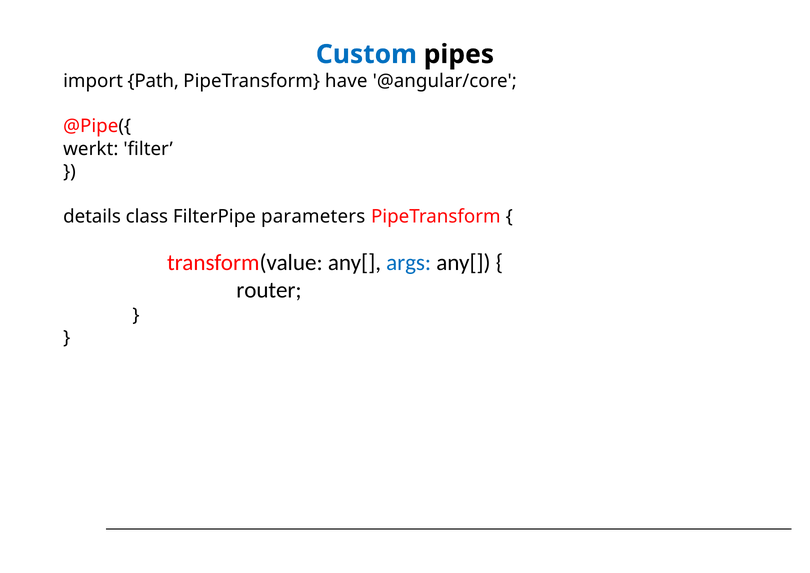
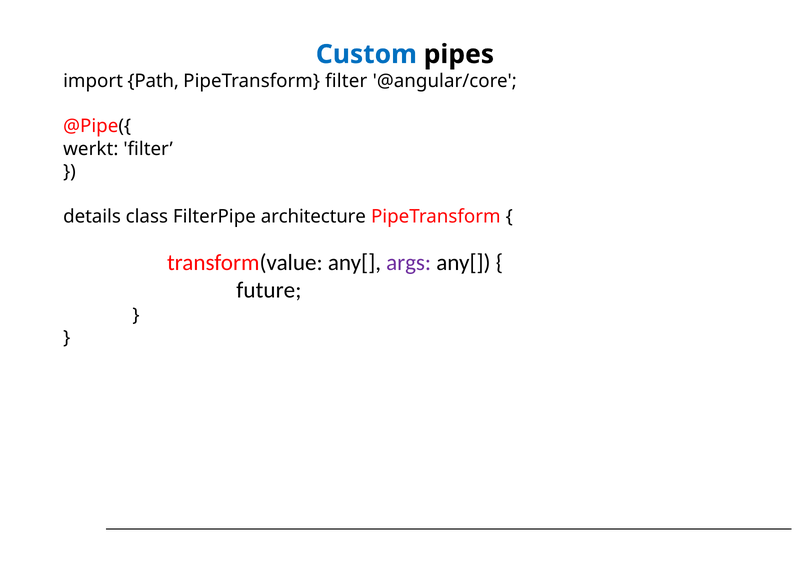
PipeTransform have: have -> filter
parameters: parameters -> architecture
args colour: blue -> purple
router: router -> future
